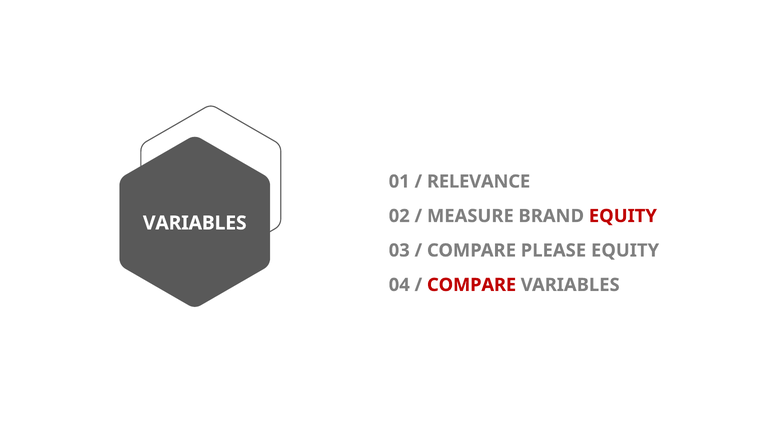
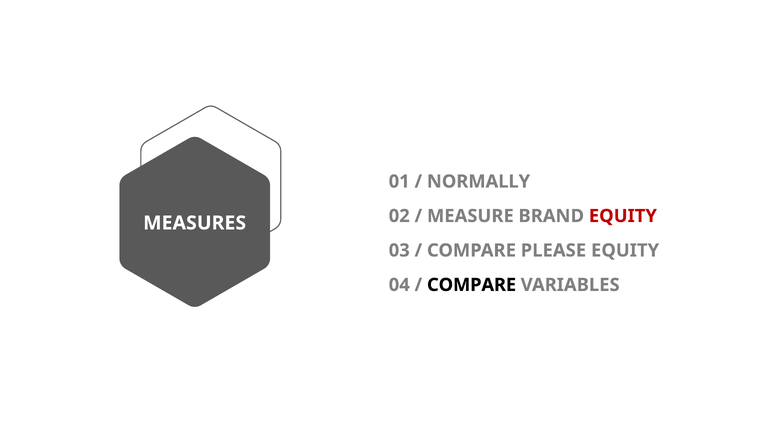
RELEVANCE: RELEVANCE -> NORMALLY
VARIABLES at (195, 223): VARIABLES -> MEASURES
COMPARE at (472, 285) colour: red -> black
